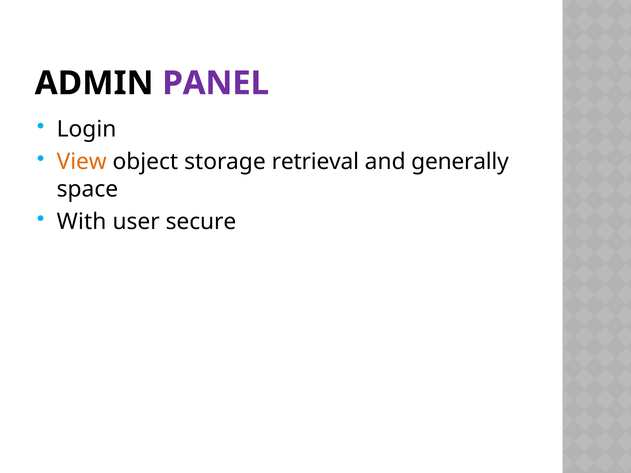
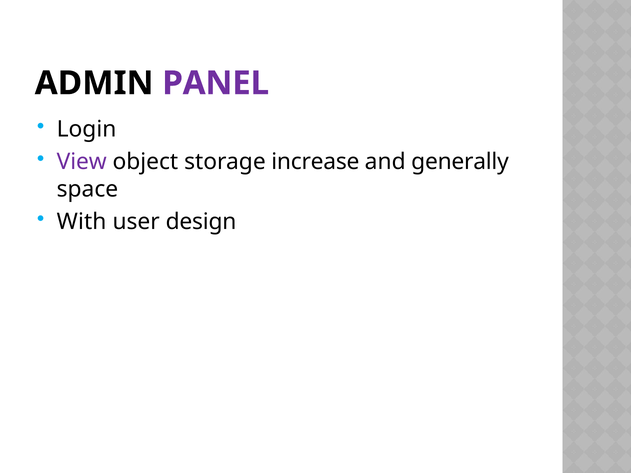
View colour: orange -> purple
retrieval: retrieval -> increase
secure: secure -> design
